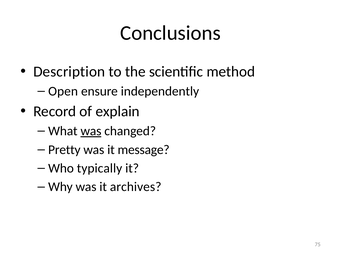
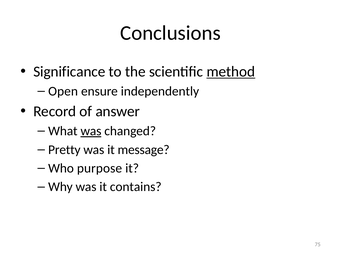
Description: Description -> Significance
method underline: none -> present
explain: explain -> answer
typically: typically -> purpose
archives: archives -> contains
